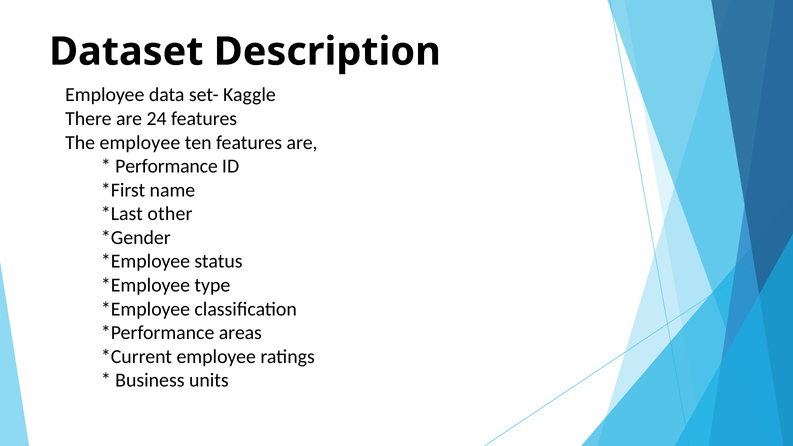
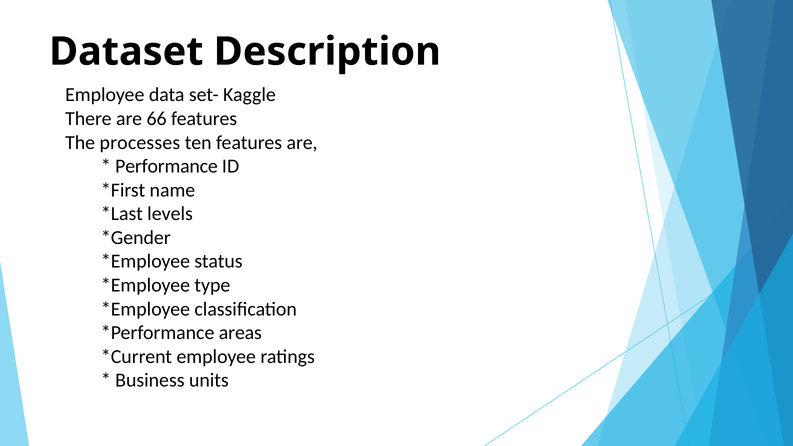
24: 24 -> 66
The employee: employee -> processes
other: other -> levels
